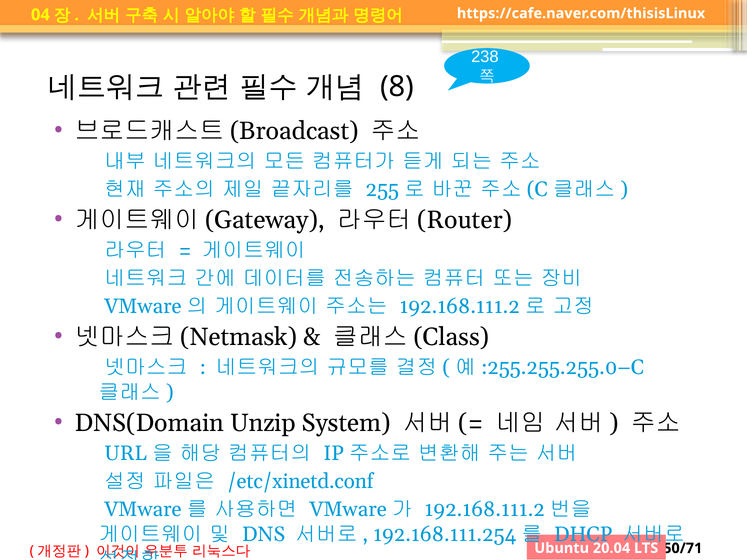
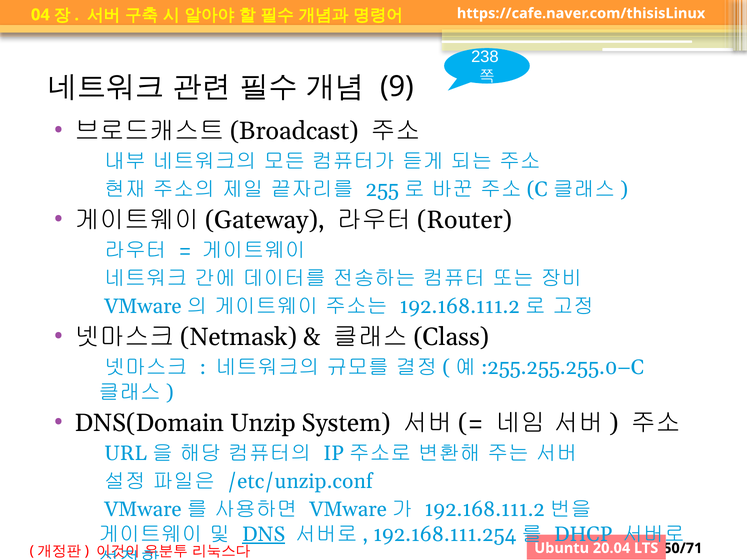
8: 8 -> 9
/etc/xinetd.conf: /etc/xinetd.conf -> /etc/unzip.conf
DNS underline: none -> present
